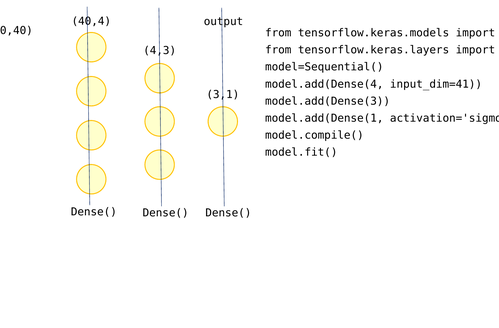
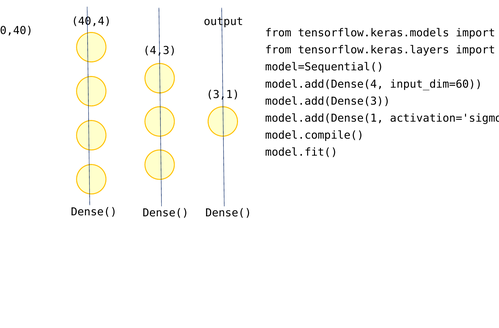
input_dim=41: input_dim=41 -> input_dim=60
